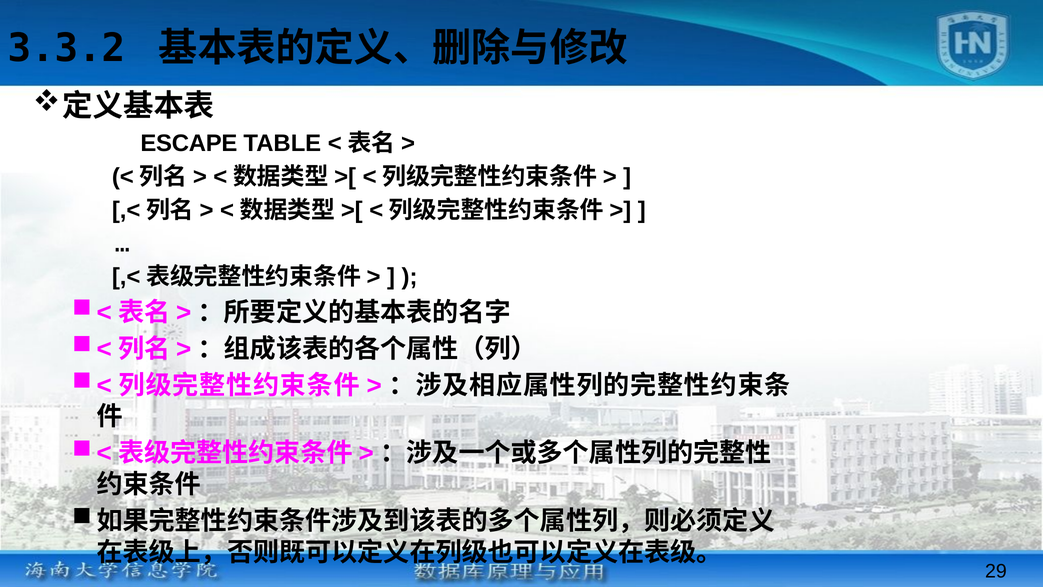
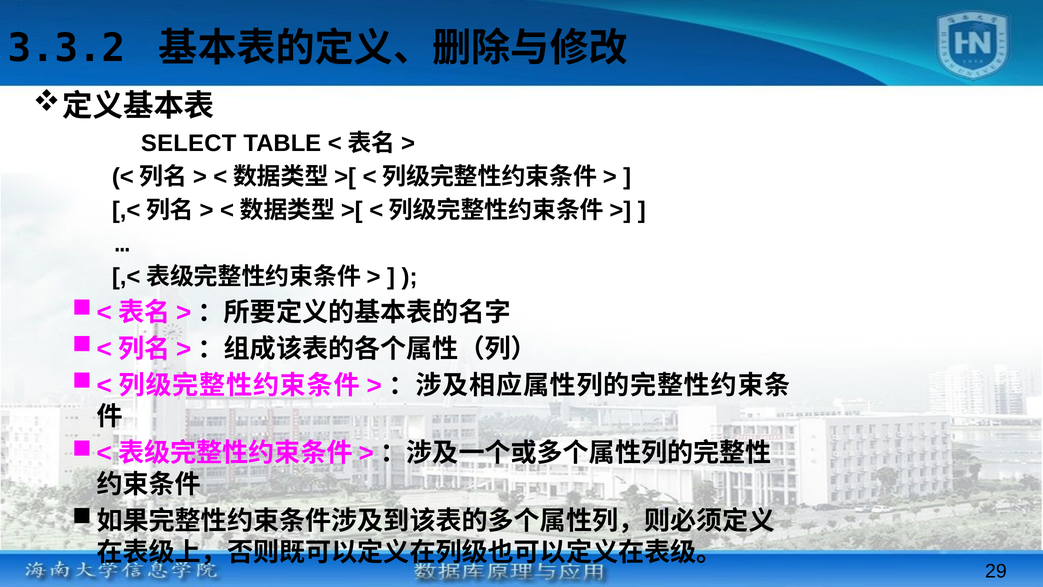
ESCAPE: ESCAPE -> SELECT
